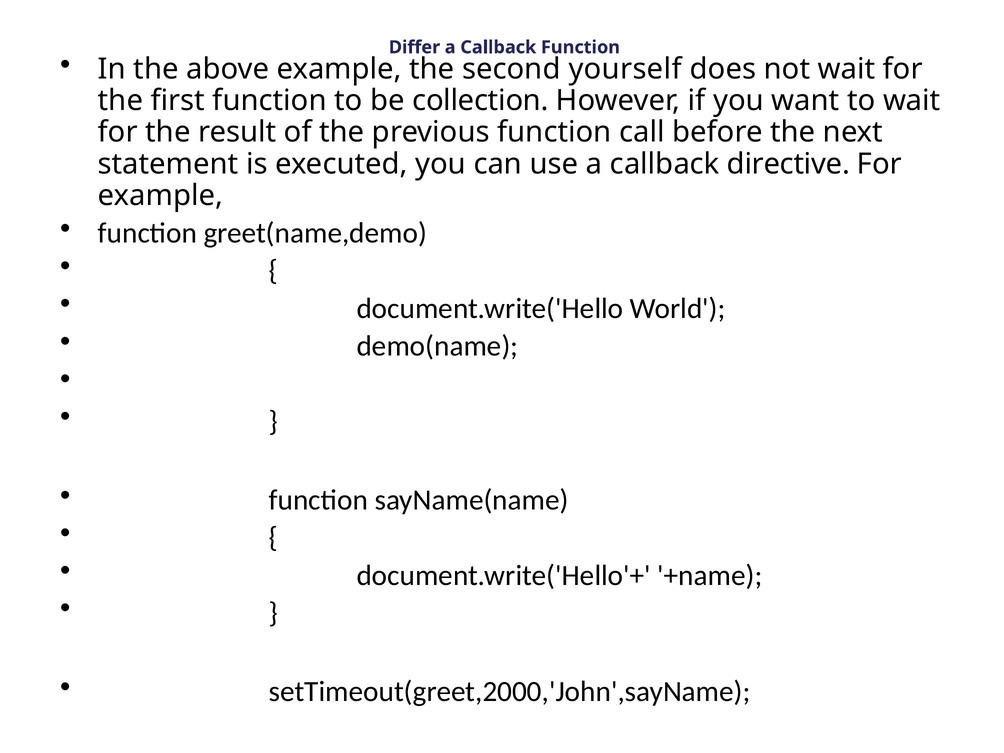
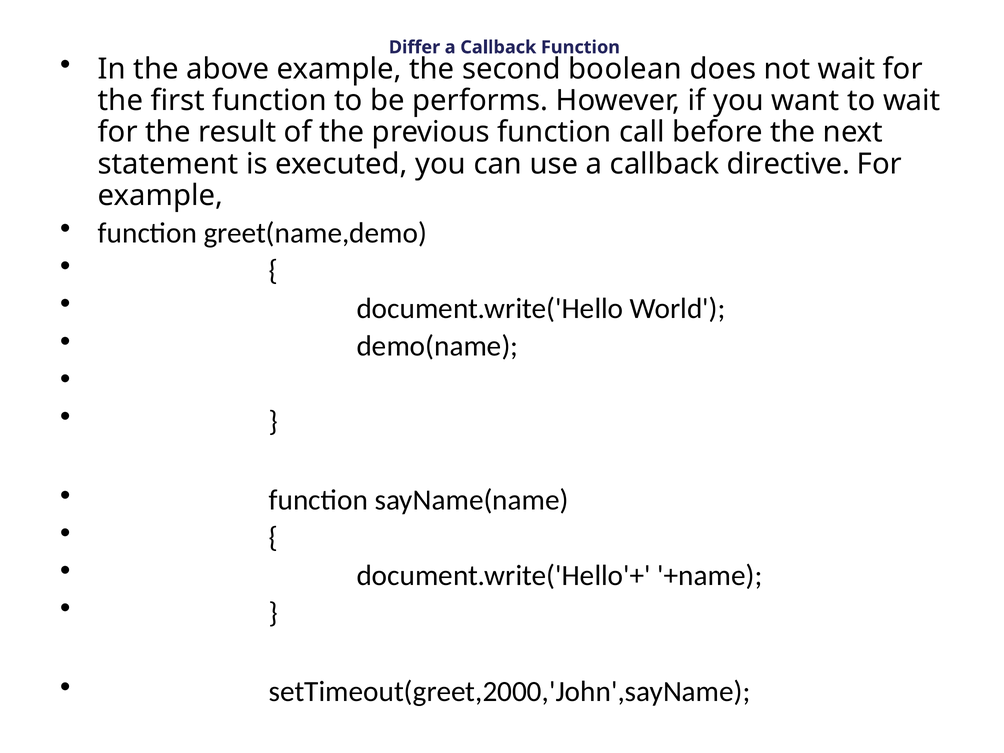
yourself: yourself -> boolean
collection: collection -> performs
